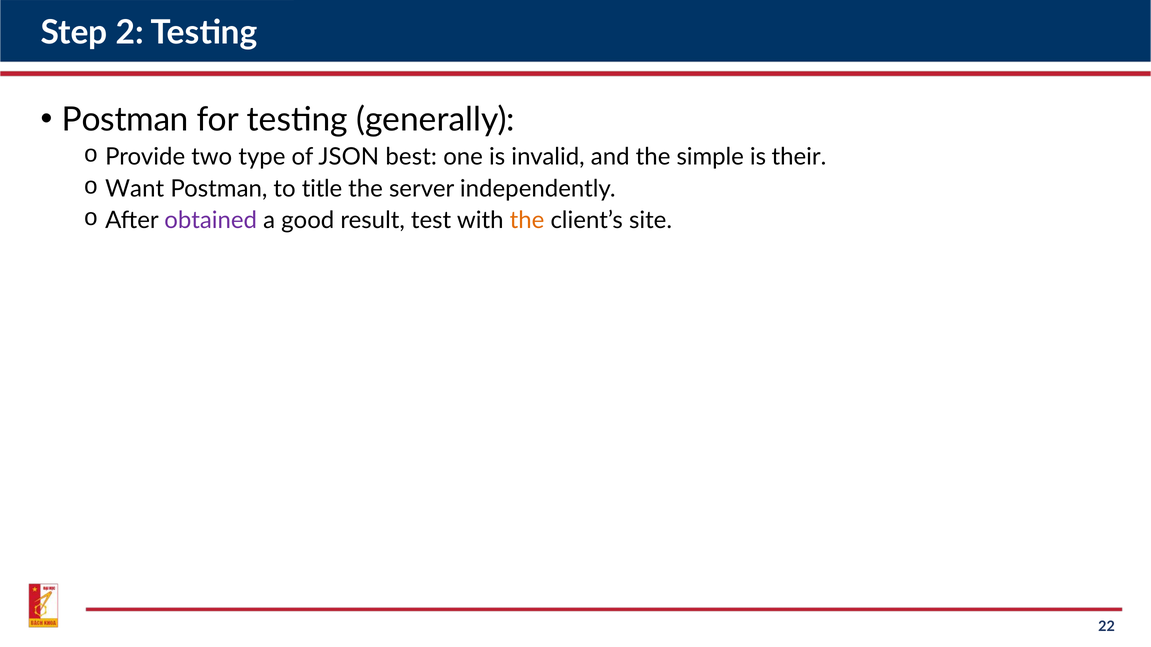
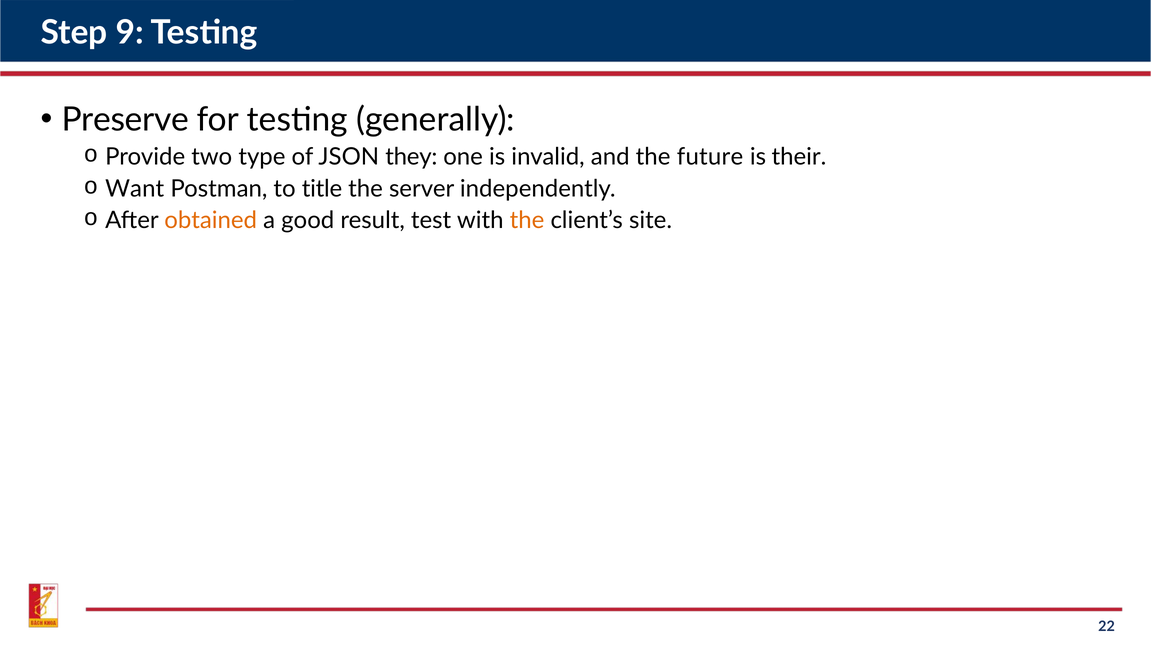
2: 2 -> 9
Postman at (125, 120): Postman -> Preserve
best: best -> they
simple: simple -> future
obtained colour: purple -> orange
